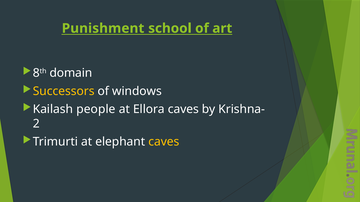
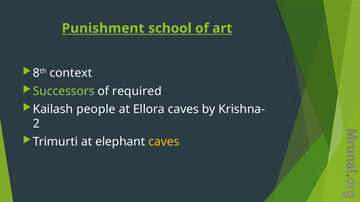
domain: domain -> context
Successors colour: yellow -> light green
windows: windows -> required
